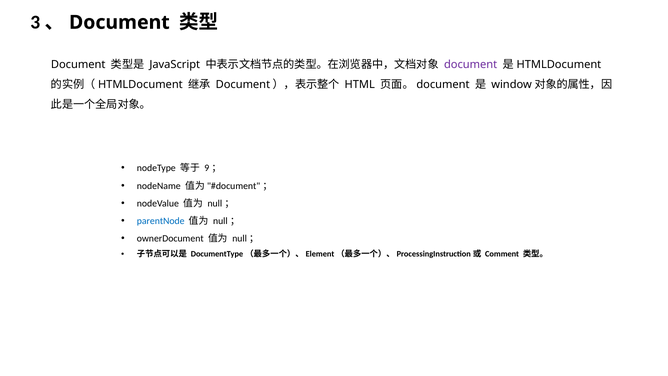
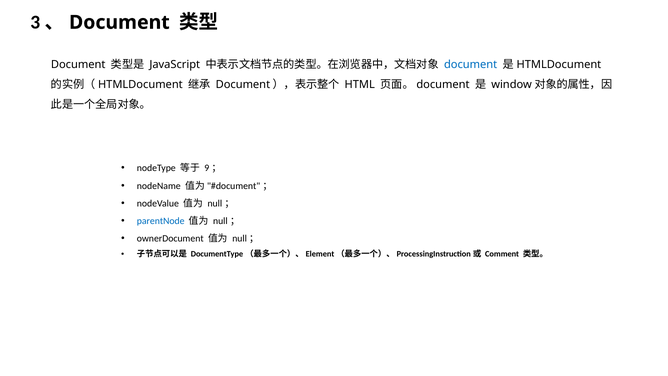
document at (471, 64) colour: purple -> blue
